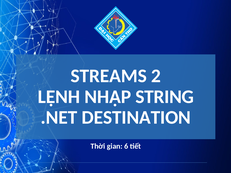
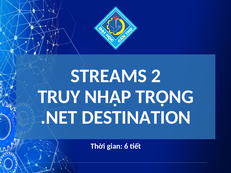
LỆNH: LỆNH -> TRUY
STRING: STRING -> TRỌNG
